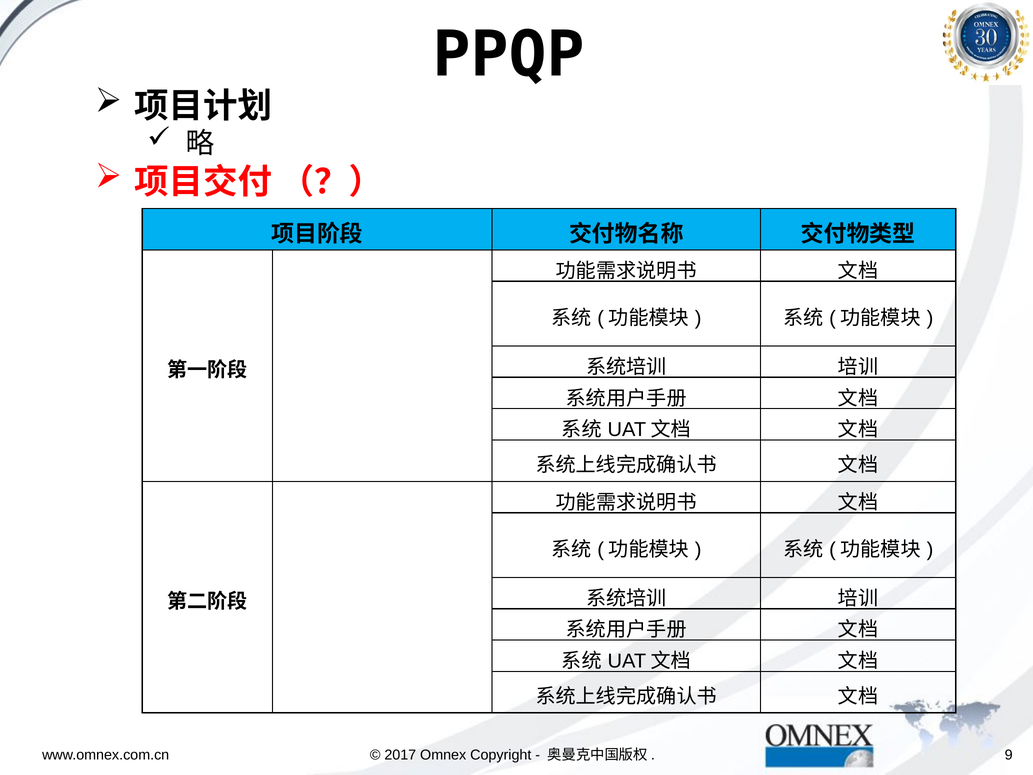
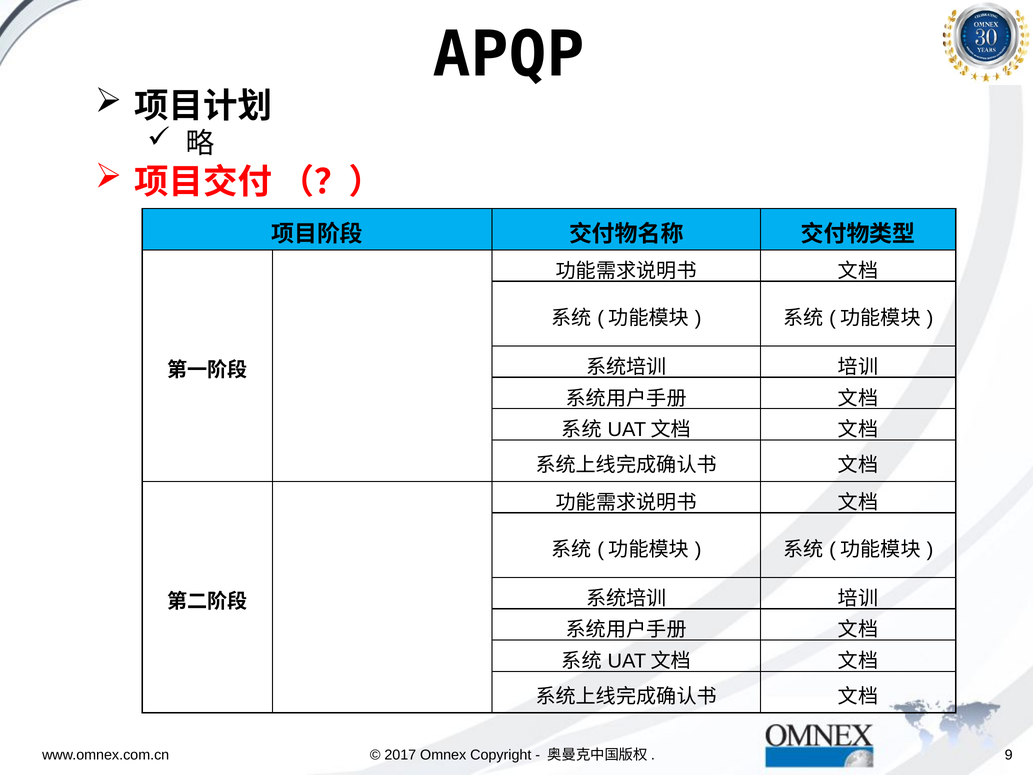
PPQP: PPQP -> APQP
